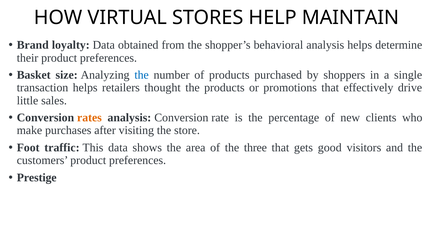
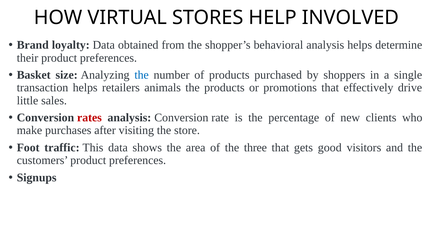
MAINTAIN: MAINTAIN -> INVOLVED
thought: thought -> animals
rates colour: orange -> red
Prestige: Prestige -> Signups
